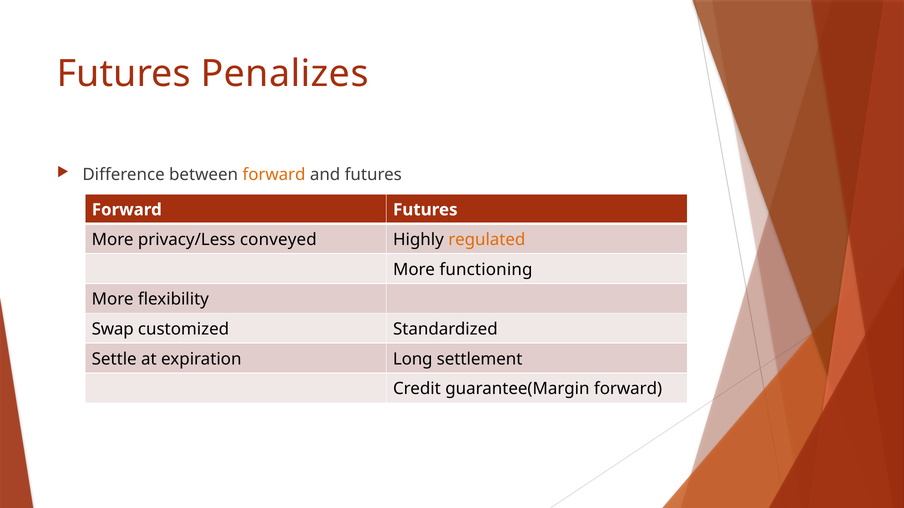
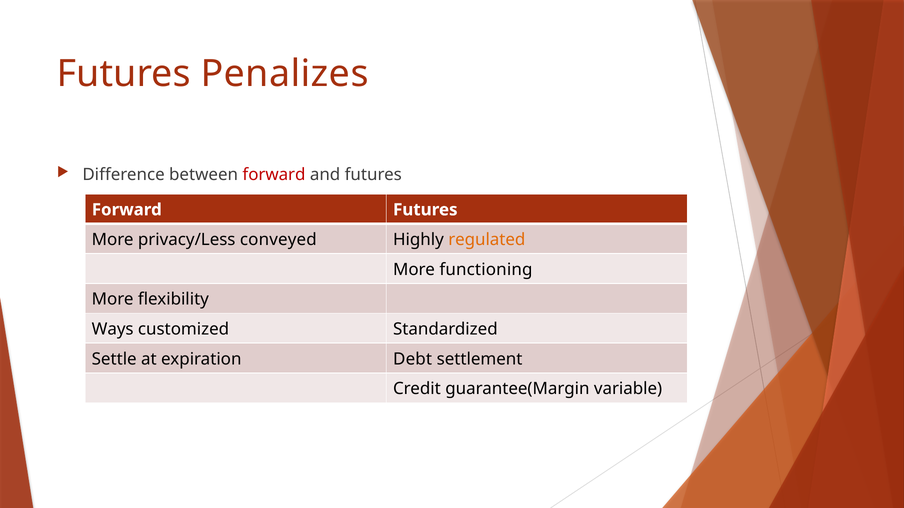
forward at (274, 175) colour: orange -> red
Swap: Swap -> Ways
Long: Long -> Debt
guarantee(Margin forward: forward -> variable
